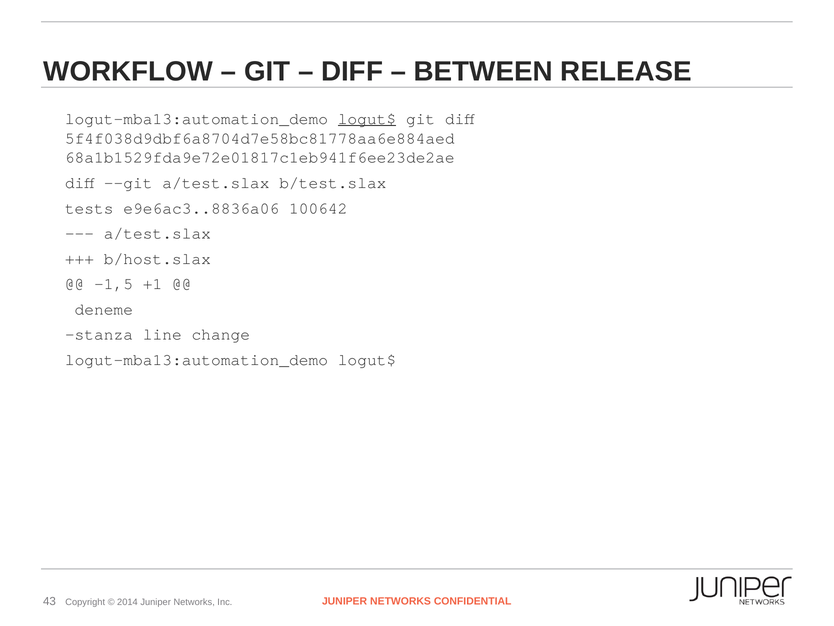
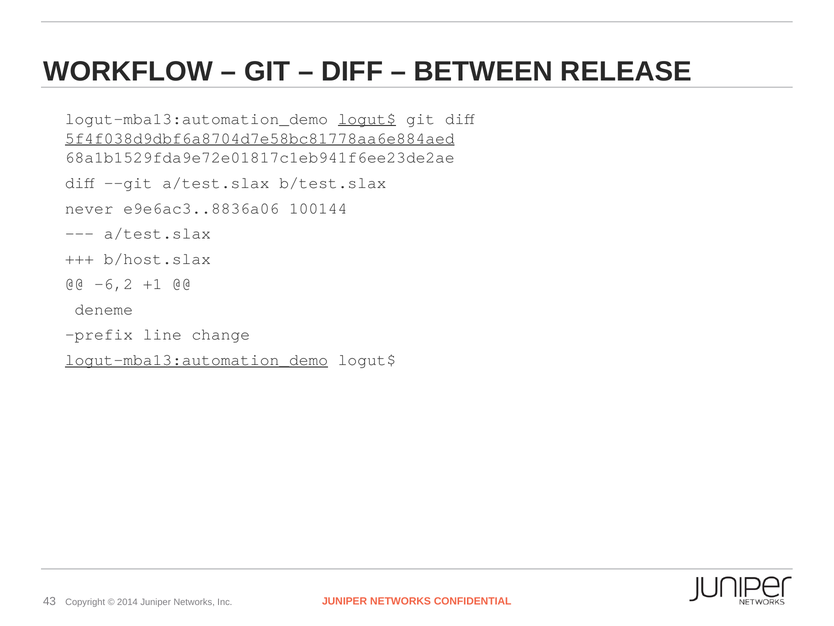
5f4f038d9dbf6a8704d7e58bc81778aa6e884aed underline: none -> present
tests: tests -> never
100642: 100642 -> 100144
-1,5: -1,5 -> -6,2
stanza: stanza -> prefix
logut-mba13:automation_demo at (196, 360) underline: none -> present
